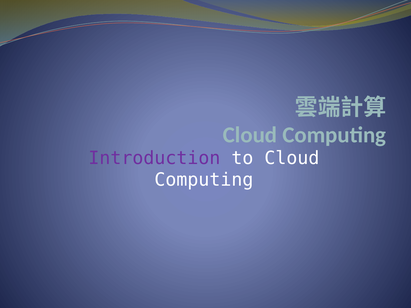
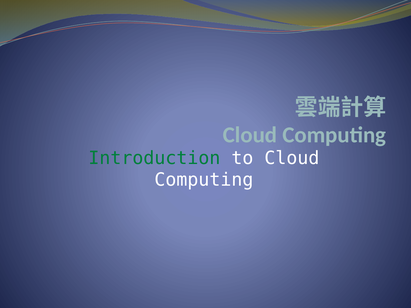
Introduction colour: purple -> green
